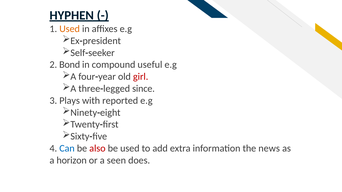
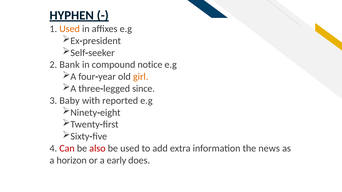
Bond: Bond -> Bank
useful: useful -> notice
girl colour: red -> orange
Plays: Plays -> Baby
Can colour: blue -> red
seen: seen -> early
